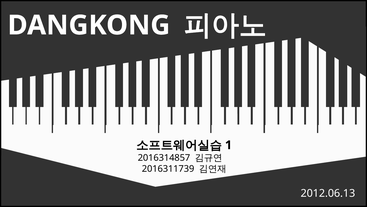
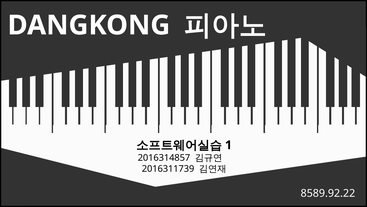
2012.06.13: 2012.06.13 -> 8589.92.22
